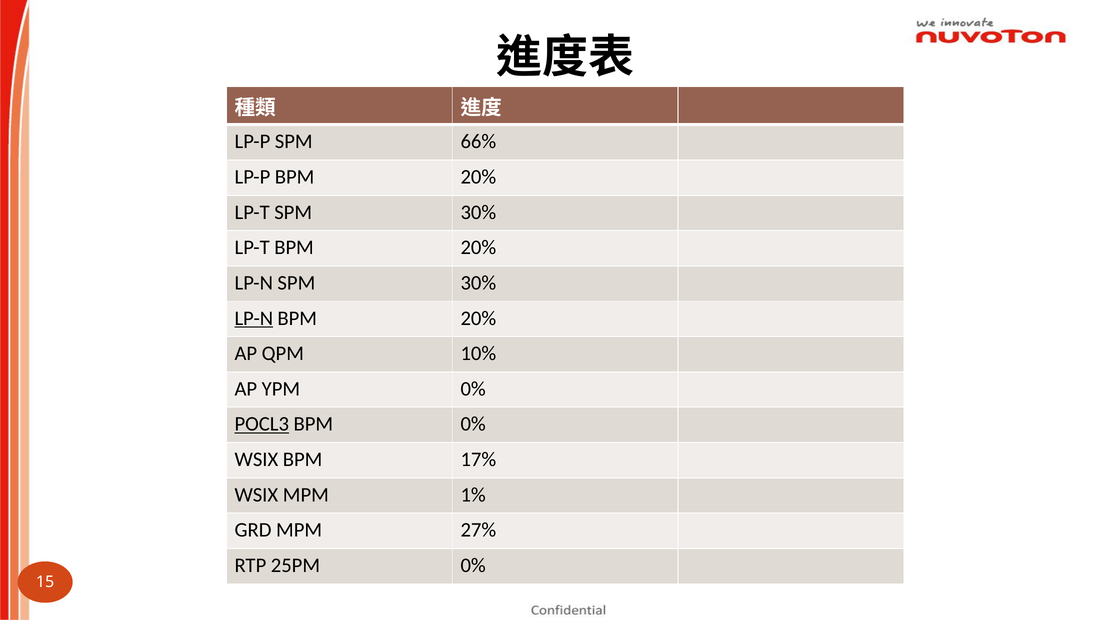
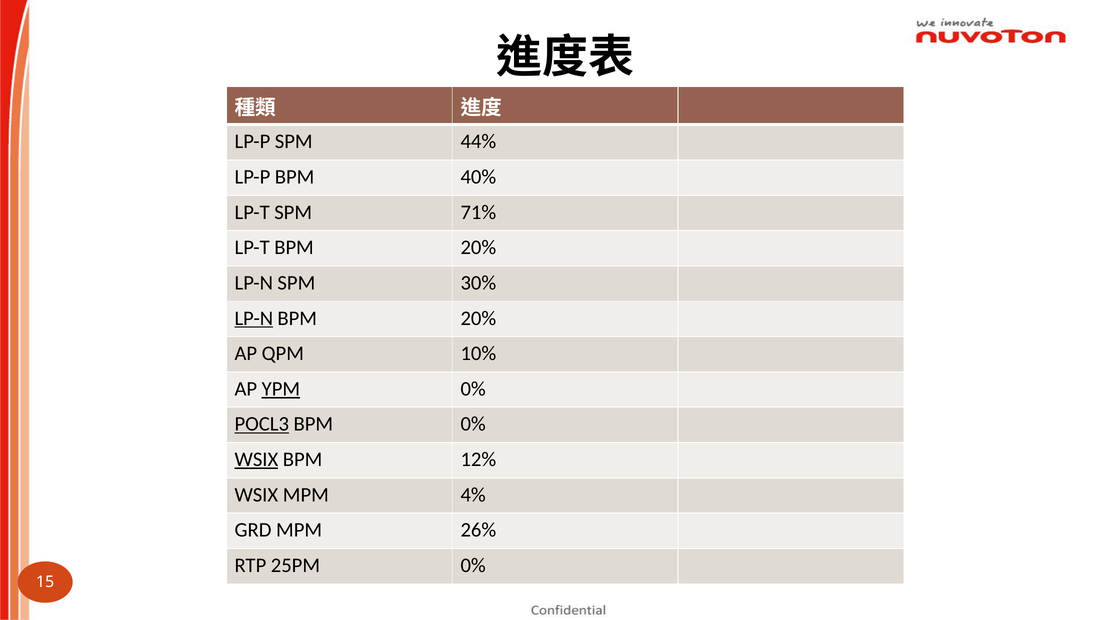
66%: 66% -> 44%
LP-P BPM 20%: 20% -> 40%
LP-T SPM 30%: 30% -> 71%
YPM underline: none -> present
WSIX at (256, 459) underline: none -> present
17%: 17% -> 12%
1%: 1% -> 4%
27%: 27% -> 26%
